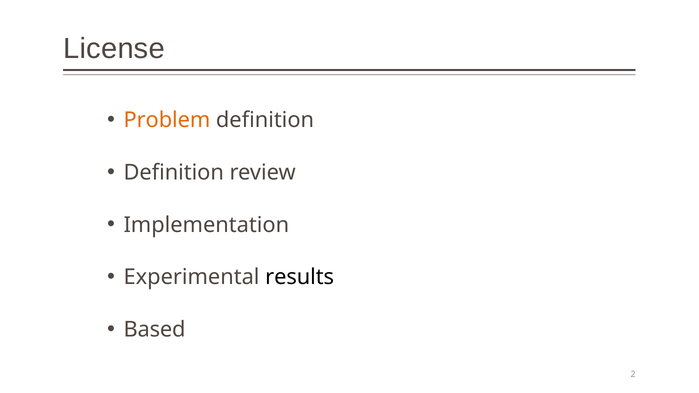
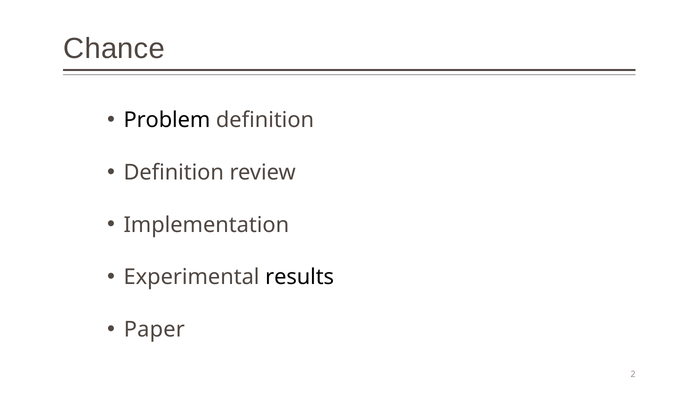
License: License -> Chance
Problem colour: orange -> black
Based: Based -> Paper
